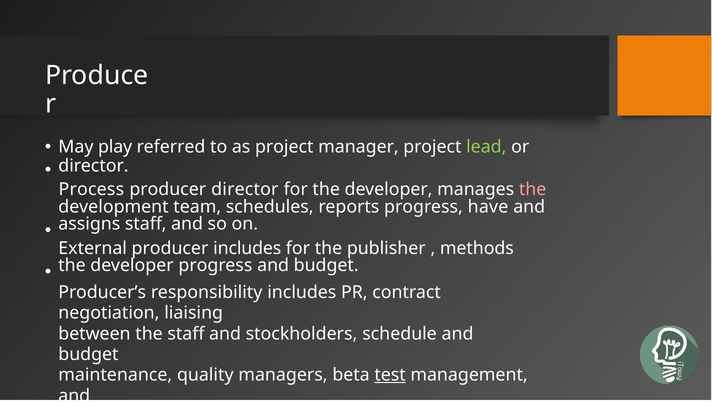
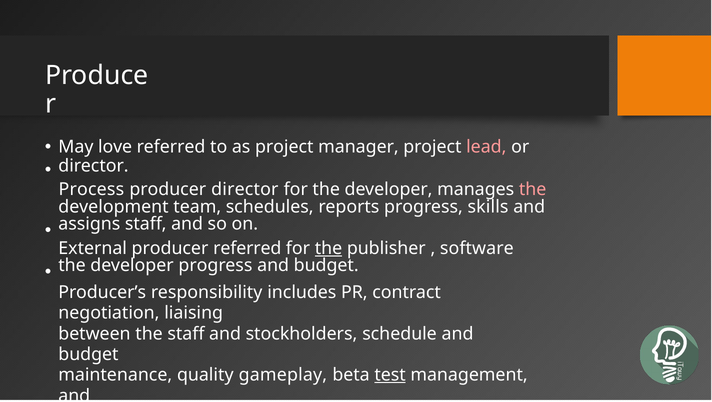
play: play -> love
lead colour: light green -> pink
have: have -> skills
producer includes: includes -> referred
the at (329, 248) underline: none -> present
methods: methods -> software
managers: managers -> gameplay
